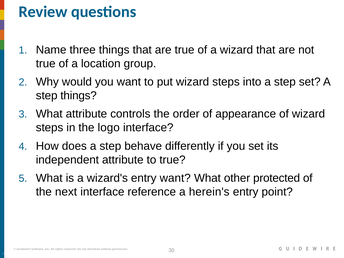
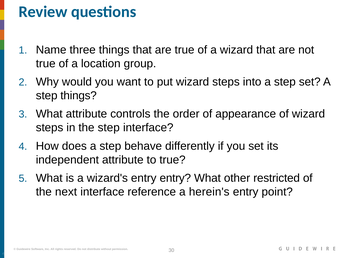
the logo: logo -> step
entry want: want -> entry
protected: protected -> restricted
